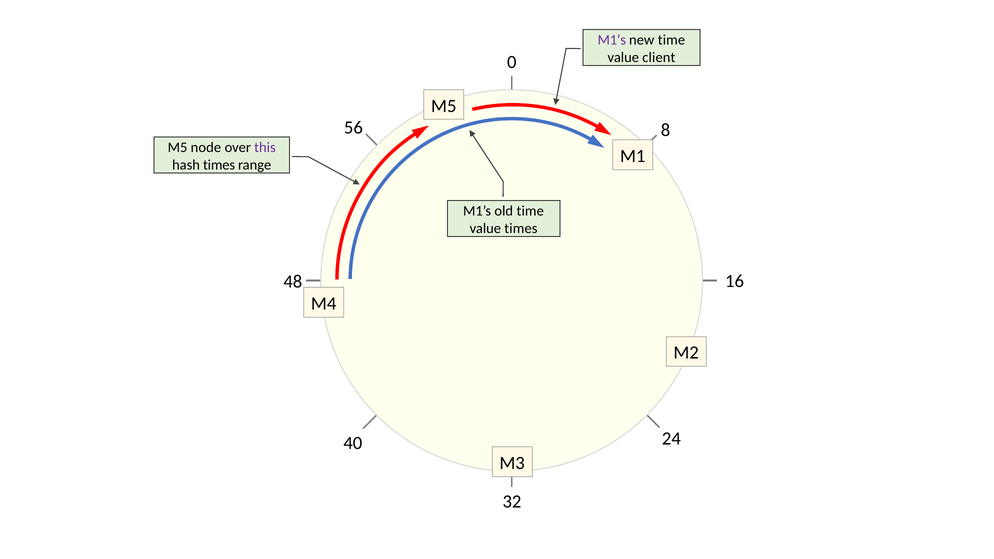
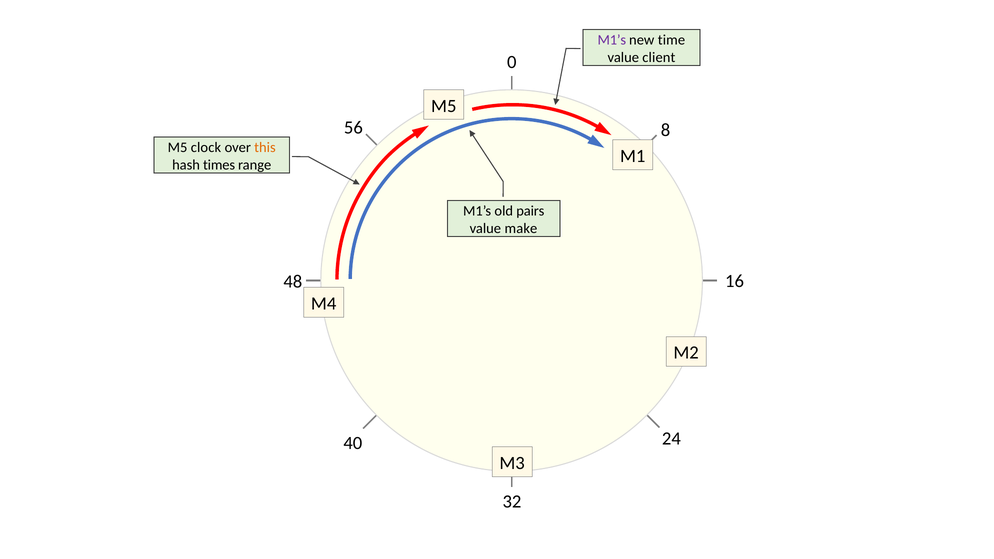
node: node -> clock
this colour: purple -> orange
old time: time -> pairs
value times: times -> make
